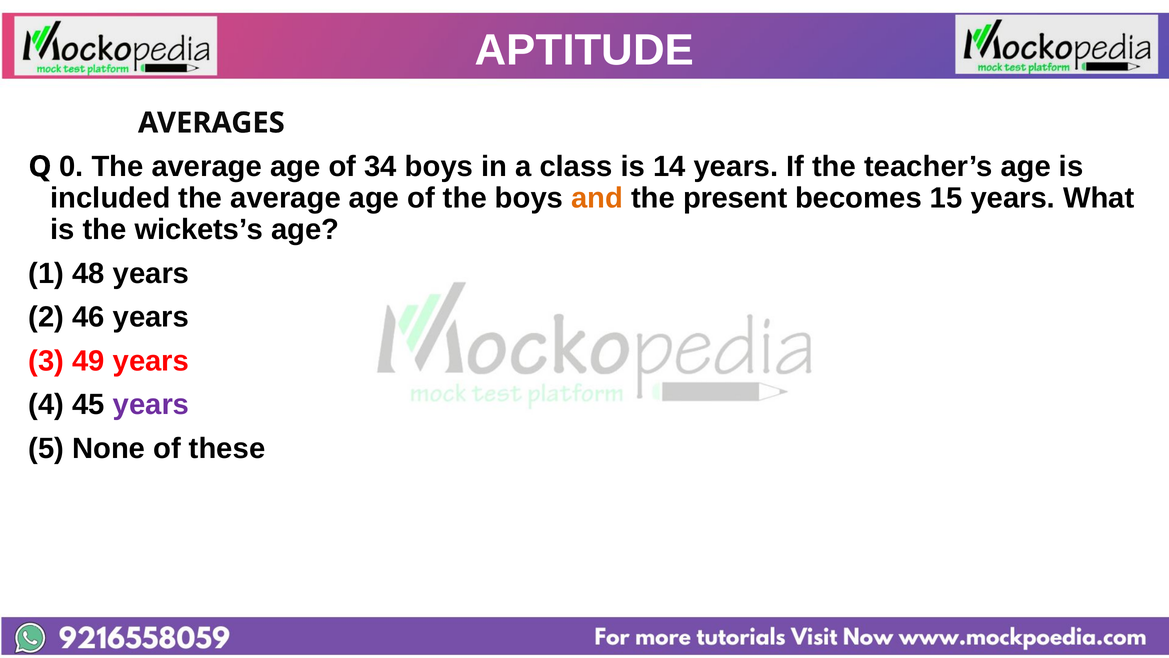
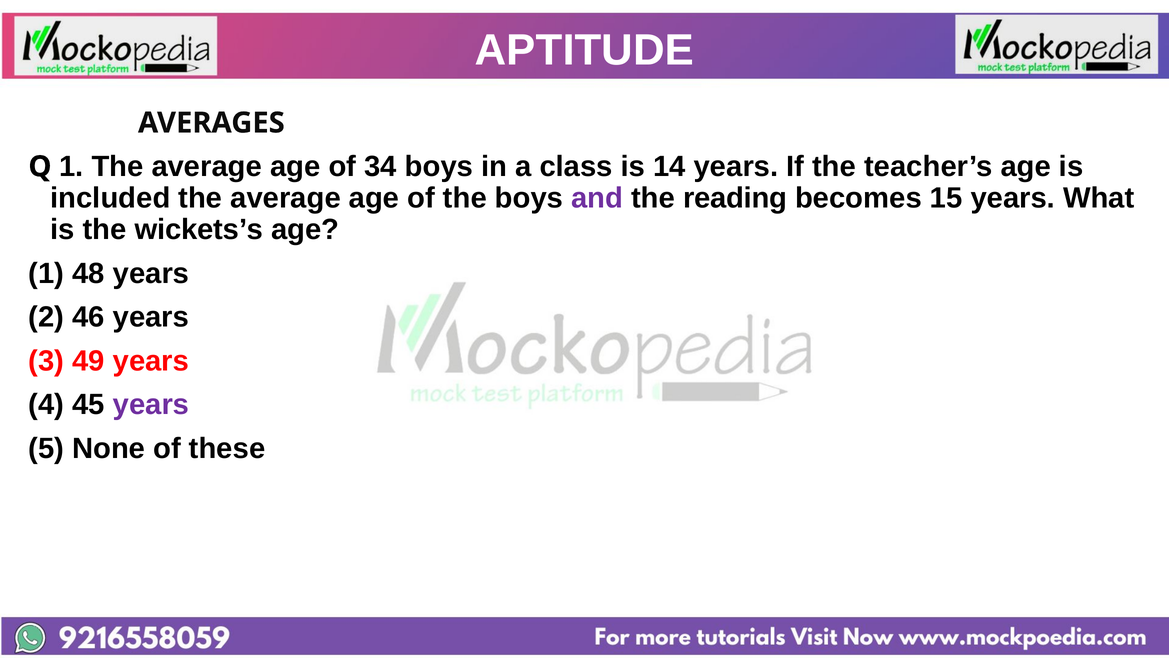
Q 0: 0 -> 1
and colour: orange -> purple
present: present -> reading
